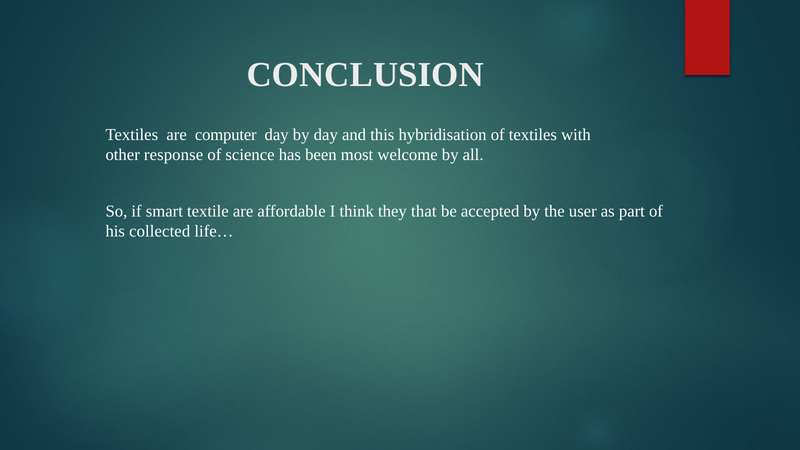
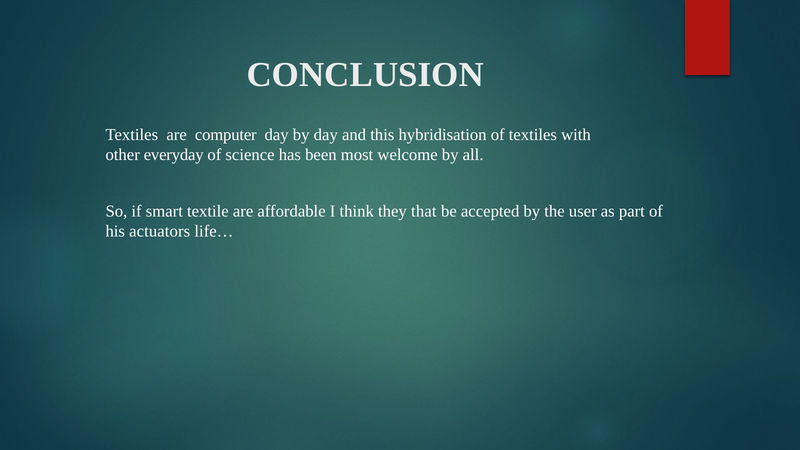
response: response -> everyday
collected: collected -> actuators
